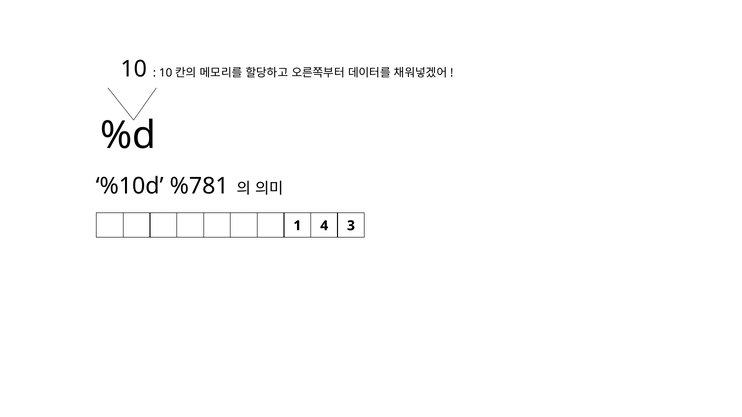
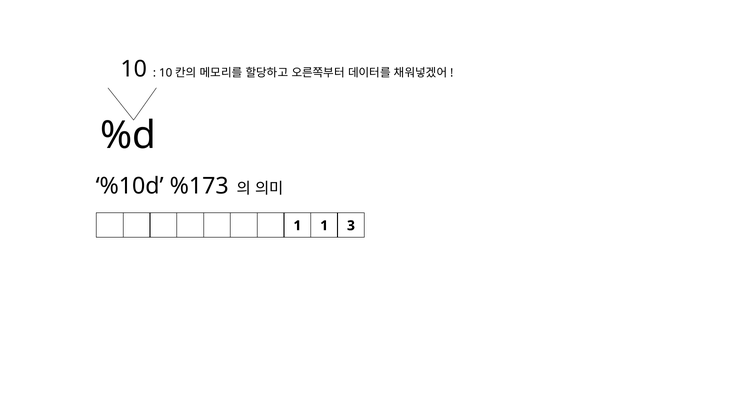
%781: %781 -> %173
1 4: 4 -> 1
